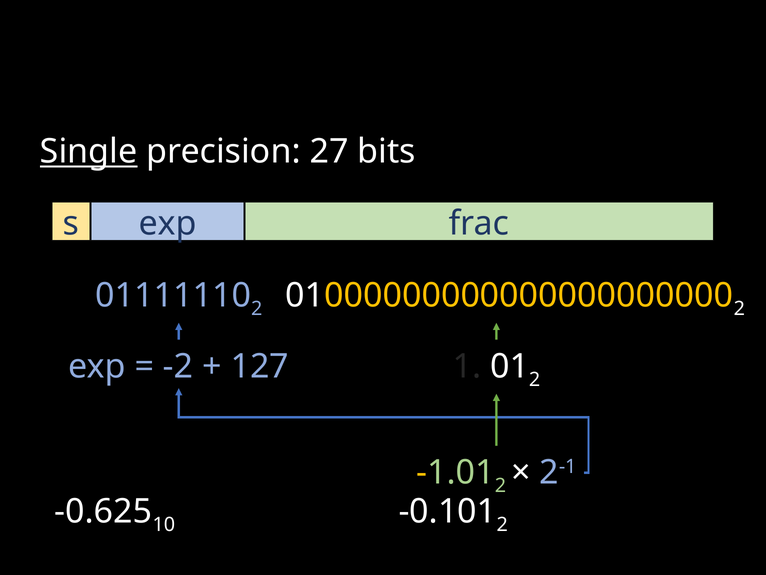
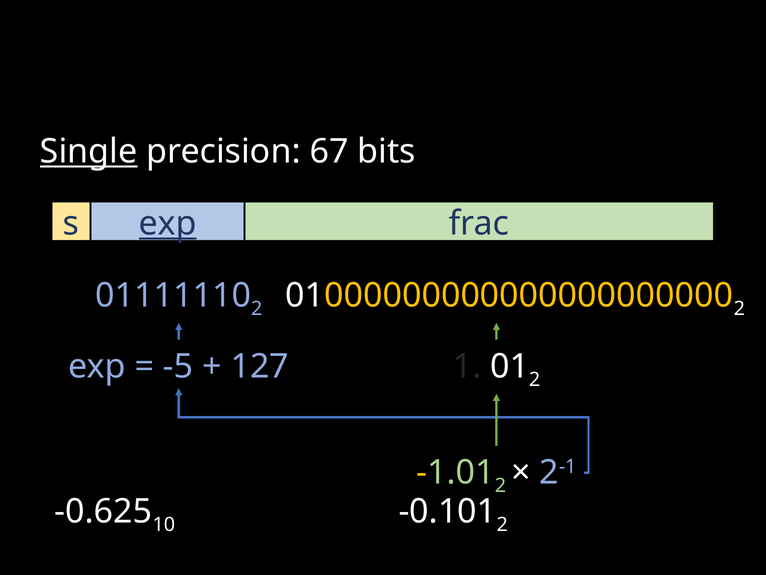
27: 27 -> 67
exp at (168, 224) underline: none -> present
-2: -2 -> -5
